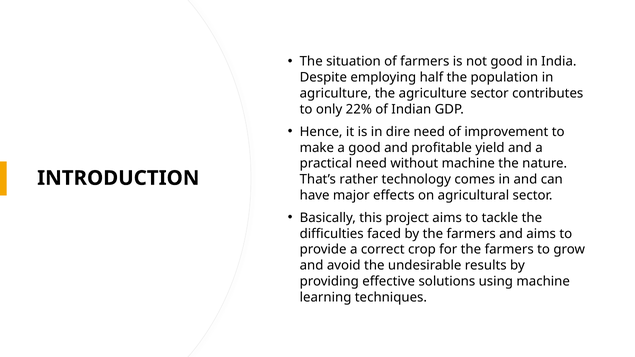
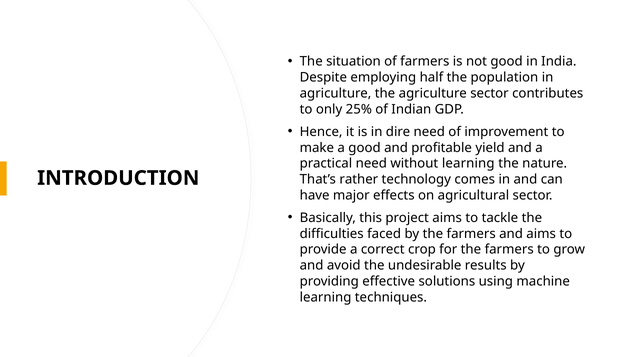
22%: 22% -> 25%
without machine: machine -> learning
